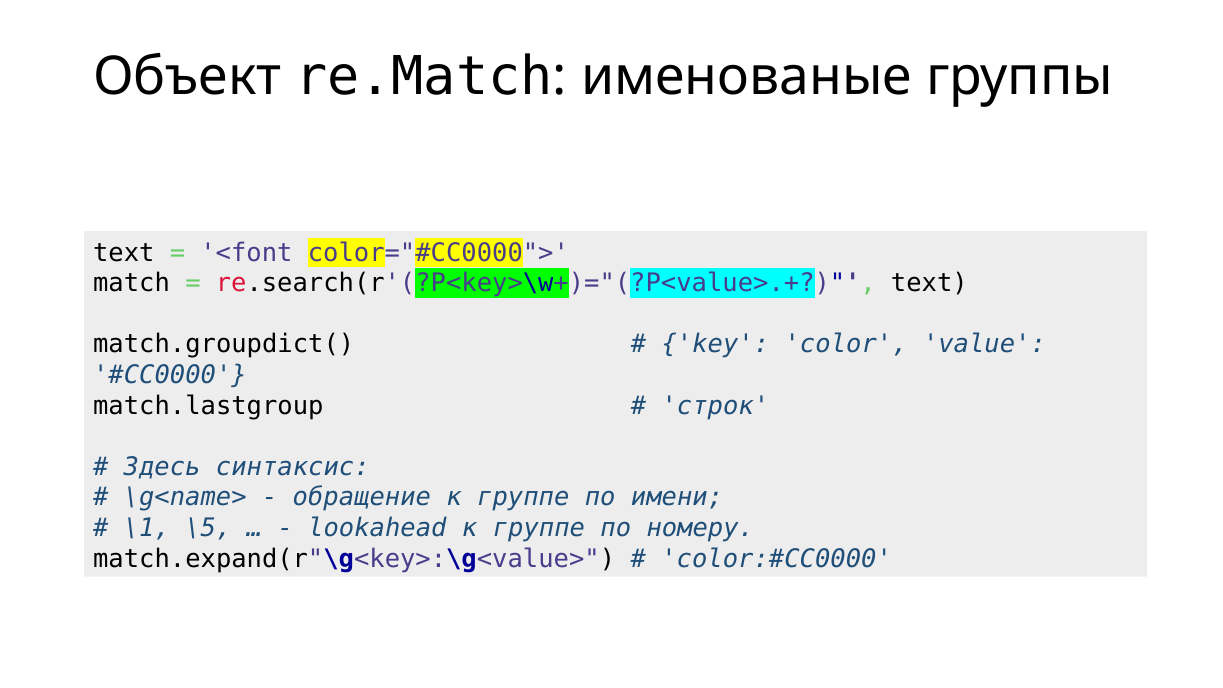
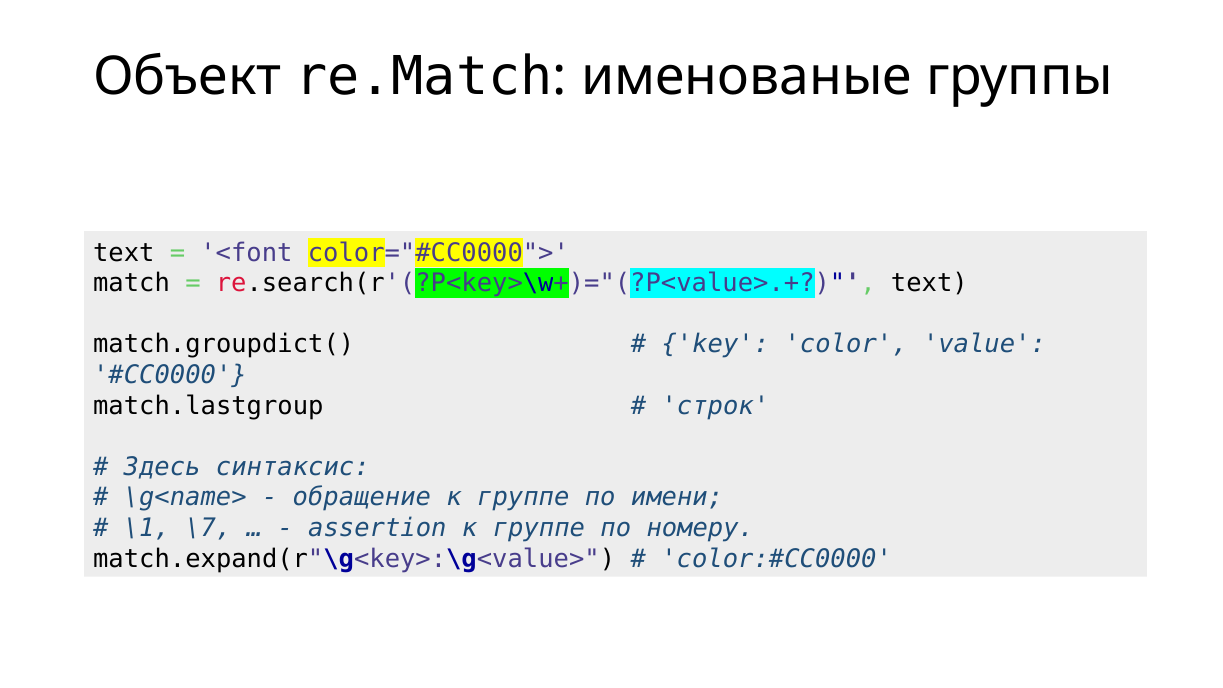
\5: \5 -> \7
lookahead: lookahead -> assertion
